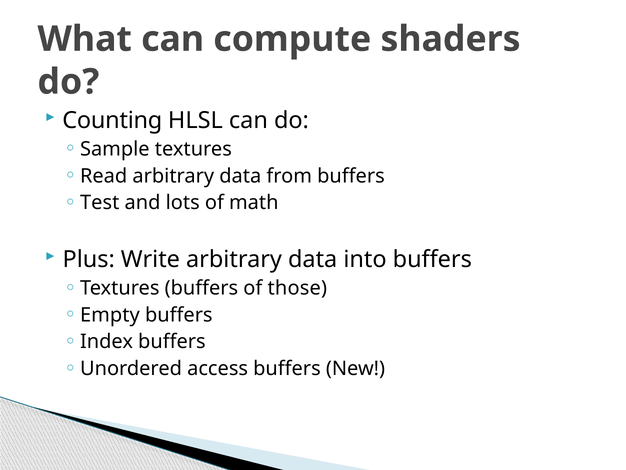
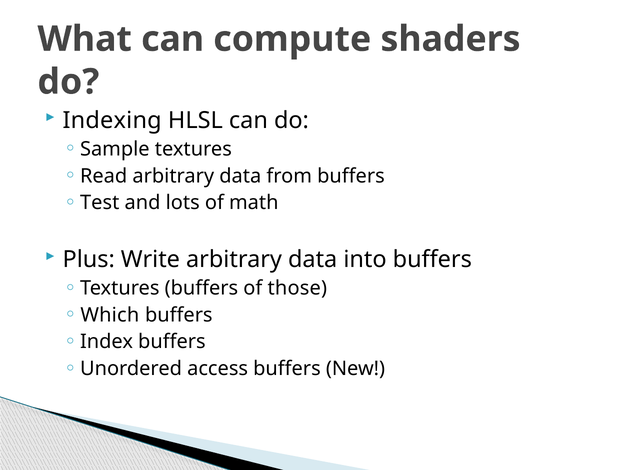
Counting: Counting -> Indexing
Empty: Empty -> Which
